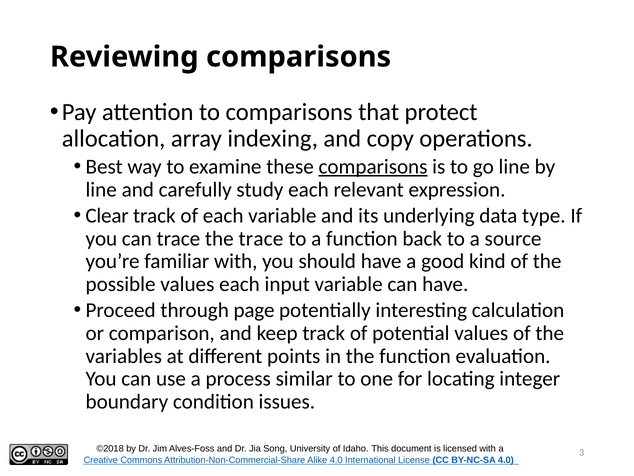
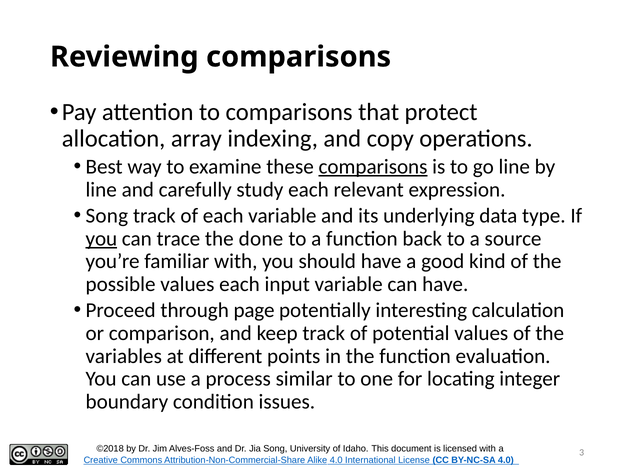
Clear at (107, 215): Clear -> Song
you at (101, 238) underline: none -> present
the trace: trace -> done
